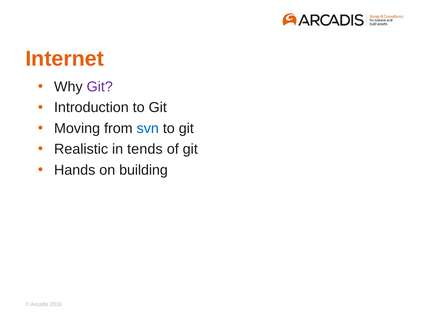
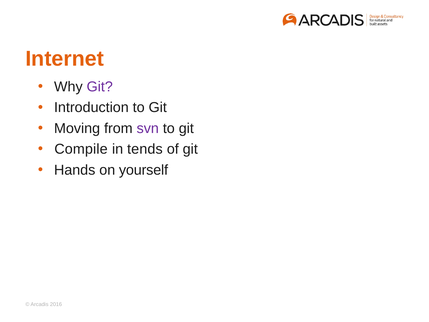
svn colour: blue -> purple
Realistic: Realistic -> Compile
building: building -> yourself
